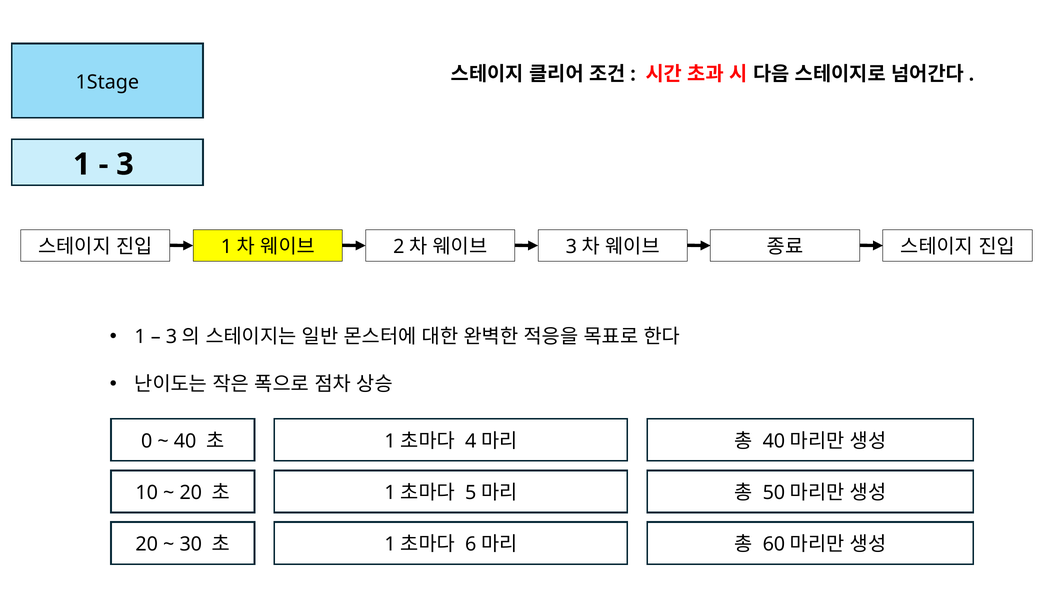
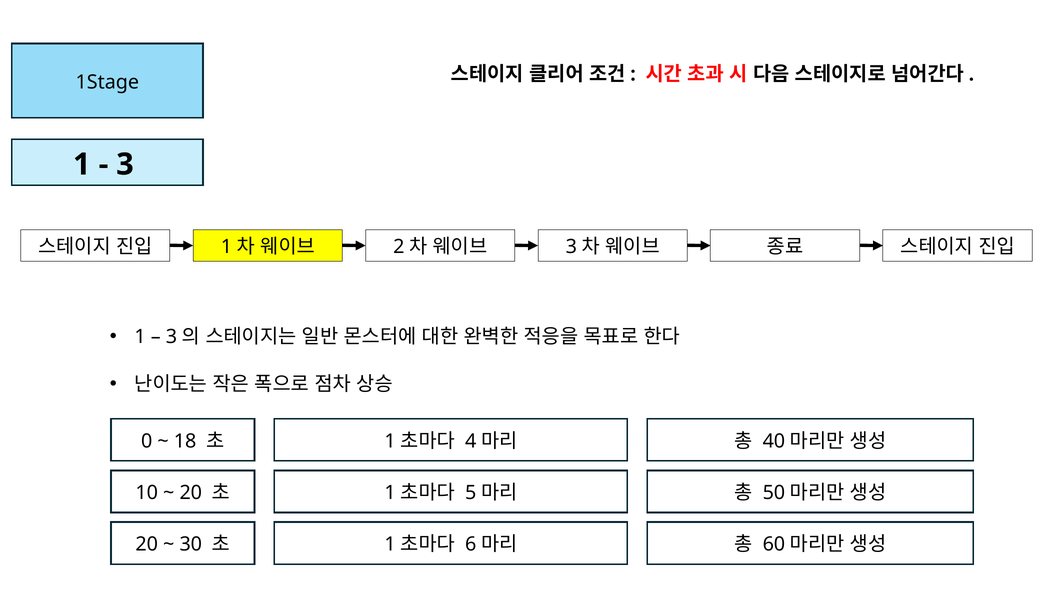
40: 40 -> 18
